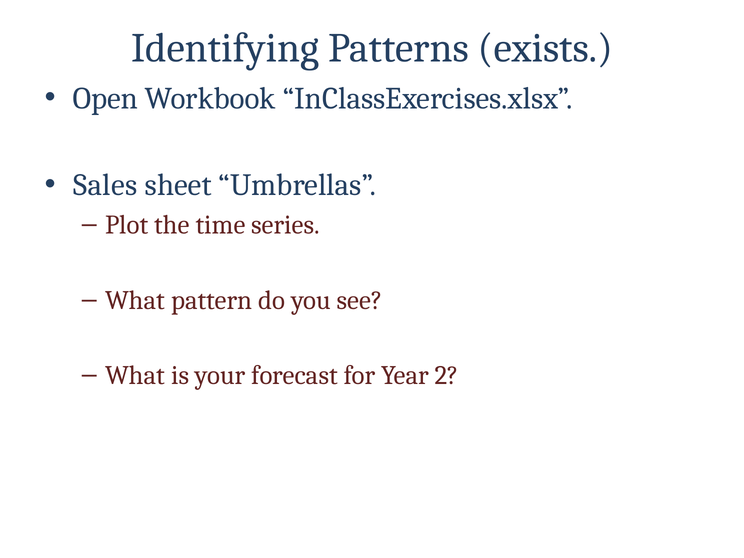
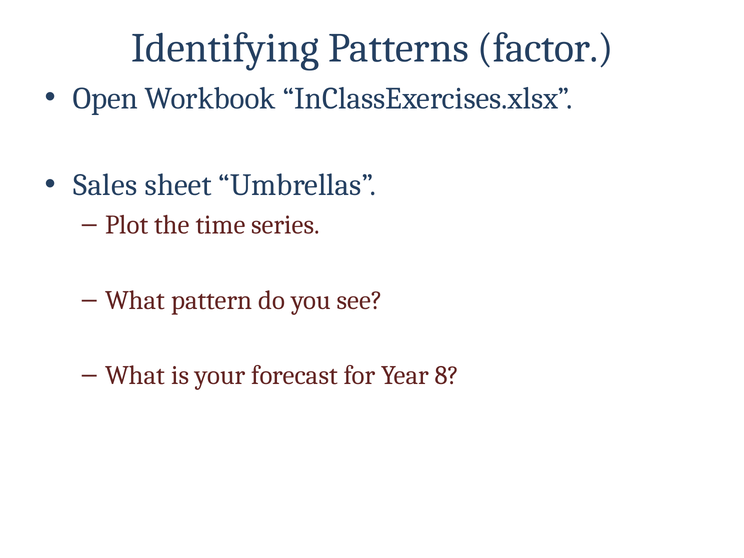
exists: exists -> factor
2: 2 -> 8
